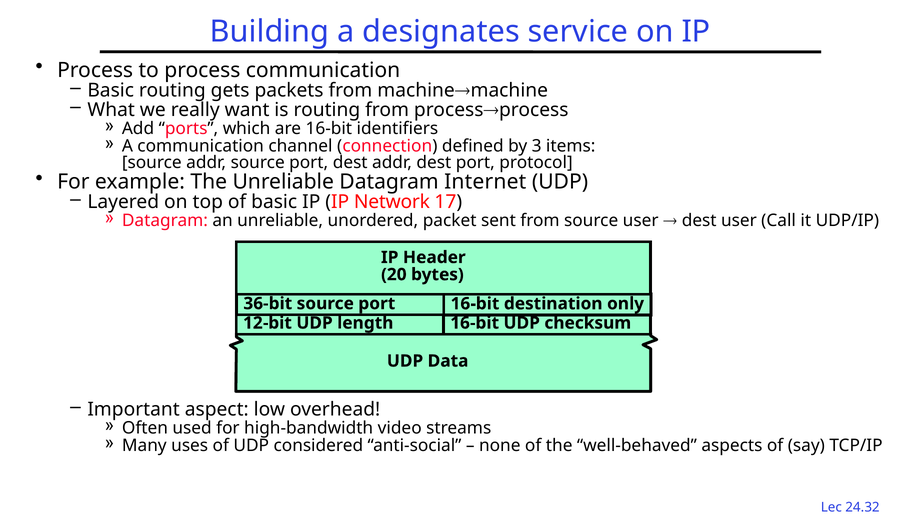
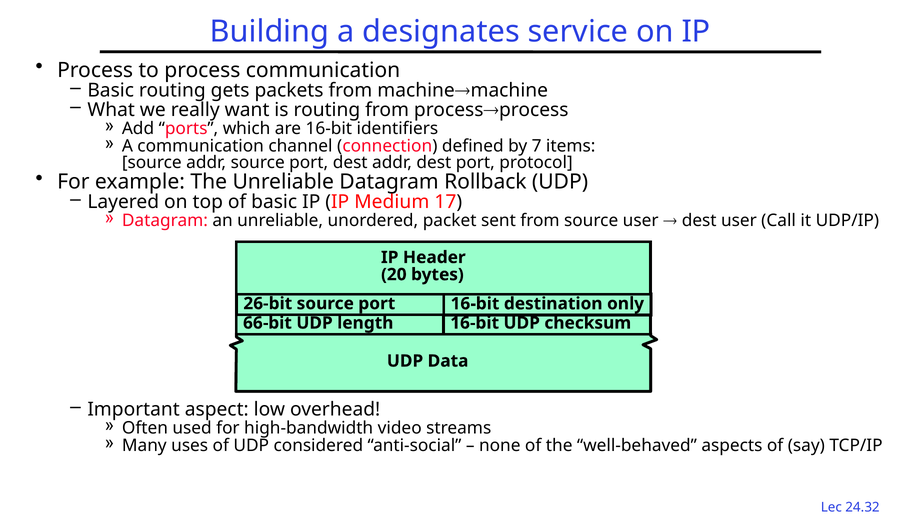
3: 3 -> 7
Internet: Internet -> Rollback
Network: Network -> Medium
36-bit: 36-bit -> 26-bit
12-bit: 12-bit -> 66-bit
